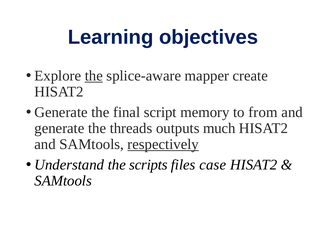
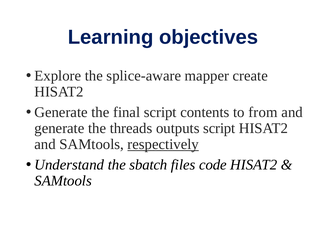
the at (94, 76) underline: present -> none
memory: memory -> contents
outputs much: much -> script
scripts: scripts -> sbatch
case: case -> code
